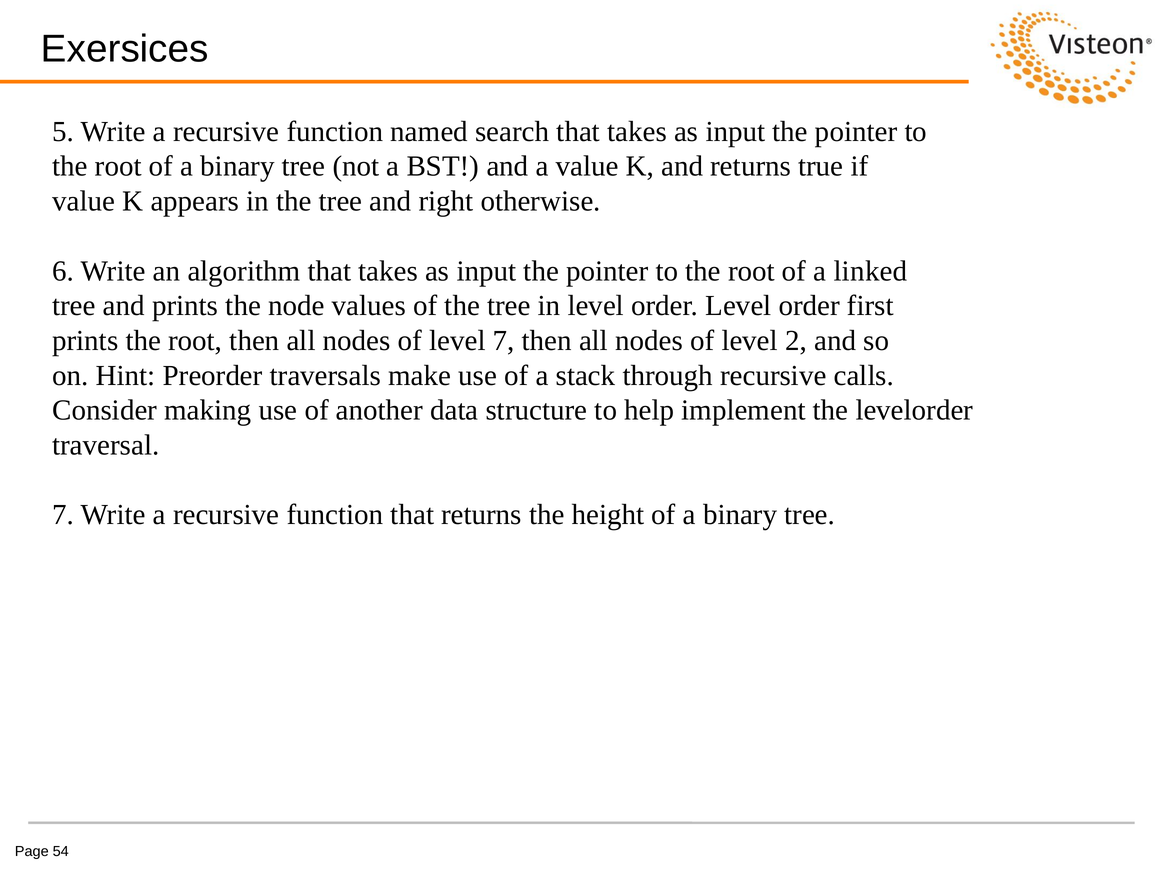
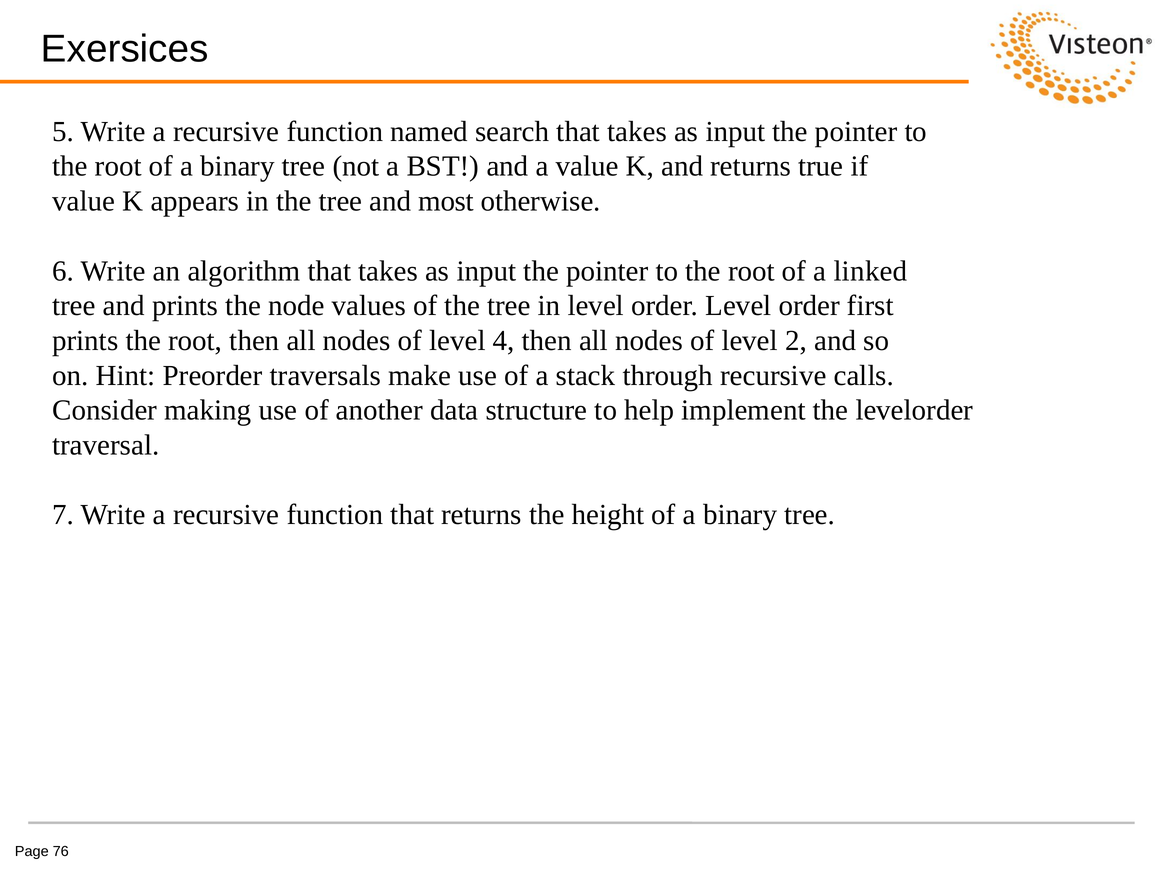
right: right -> most
level 7: 7 -> 4
54: 54 -> 76
